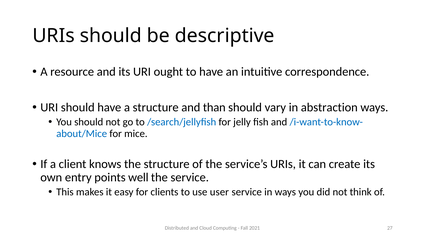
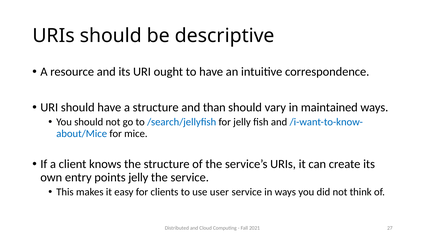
abstraction: abstraction -> maintained
points well: well -> jelly
